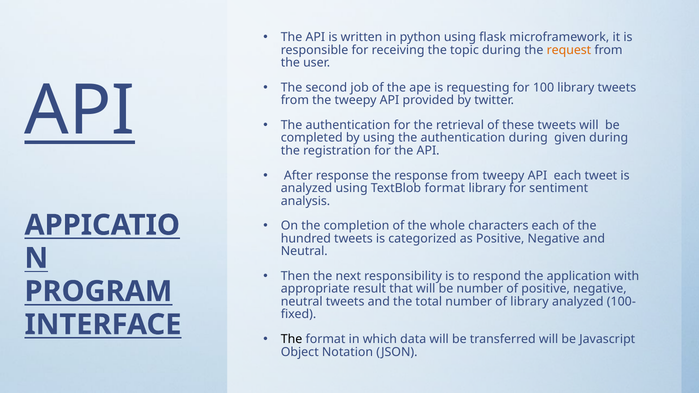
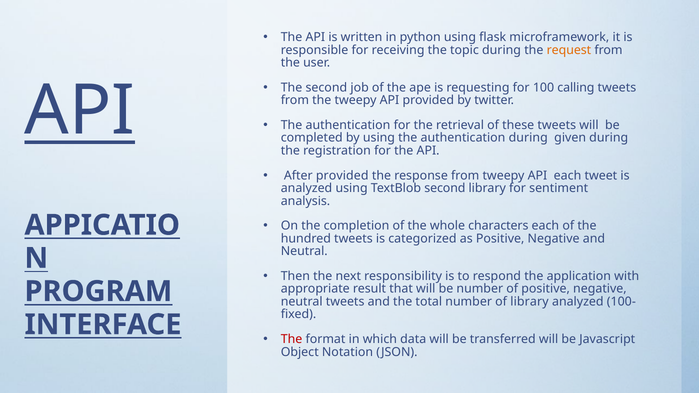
100 library: library -> calling
After response: response -> provided
TextBlob format: format -> second
The at (292, 339) colour: black -> red
